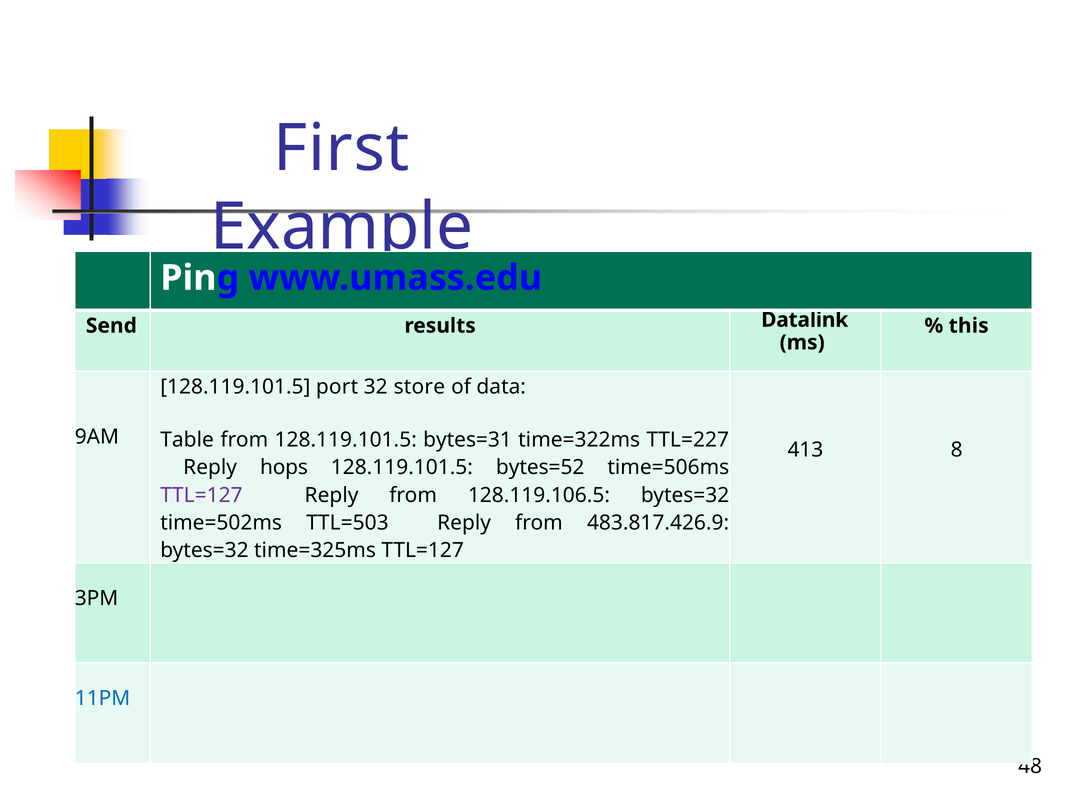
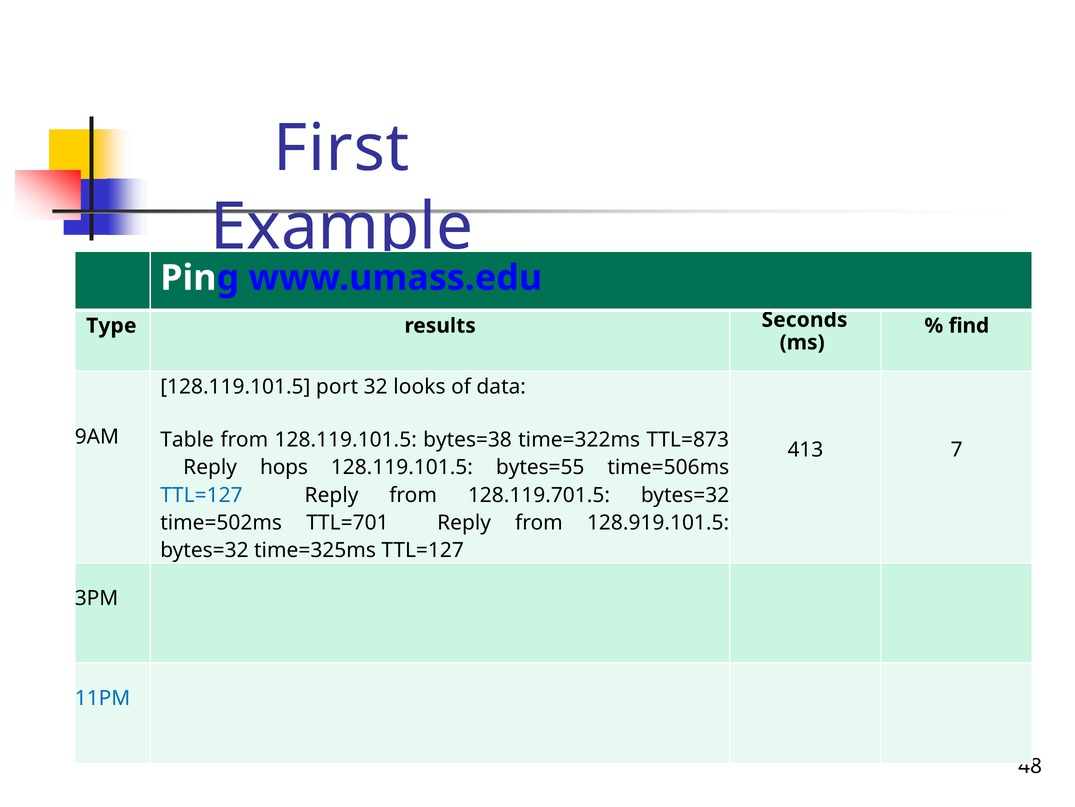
Send: Send -> Type
Datalink: Datalink -> Seconds
this: this -> find
store: store -> looks
bytes=31: bytes=31 -> bytes=38
TTL=227: TTL=227 -> TTL=873
8: 8 -> 7
bytes=52: bytes=52 -> bytes=55
TTL=127 at (201, 495) colour: purple -> blue
128.119.106.5: 128.119.106.5 -> 128.119.701.5
TTL=503: TTL=503 -> TTL=701
483.817.426.9: 483.817.426.9 -> 128.919.101.5
